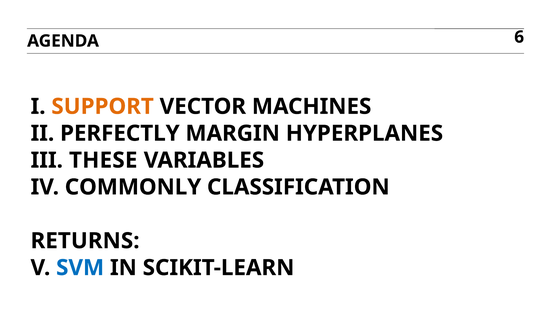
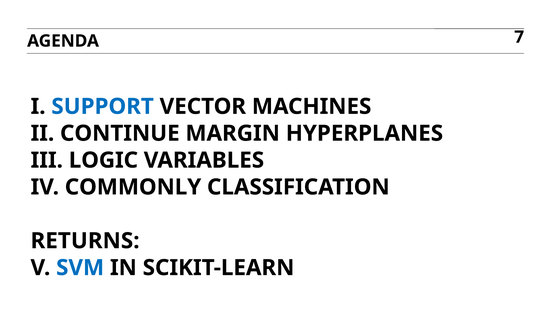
6: 6 -> 7
SUPPORT colour: orange -> blue
PERFECTLY: PERFECTLY -> CONTINUE
THESE: THESE -> LOGIC
